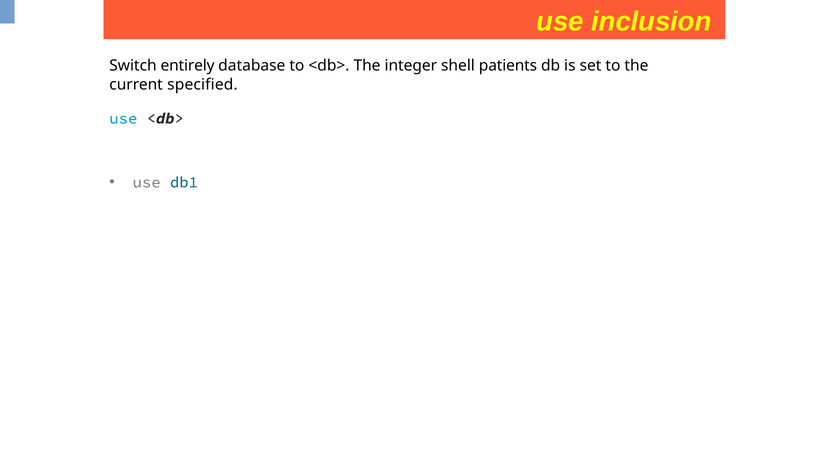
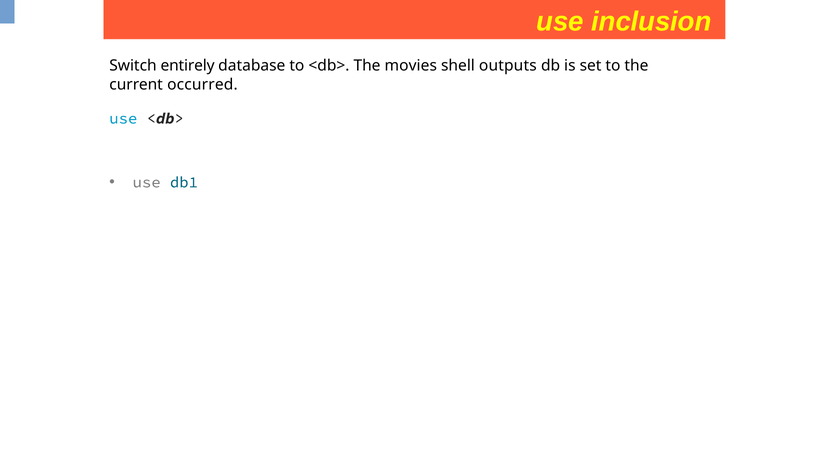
integer: integer -> movies
patients: patients -> outputs
specified: specified -> occurred
